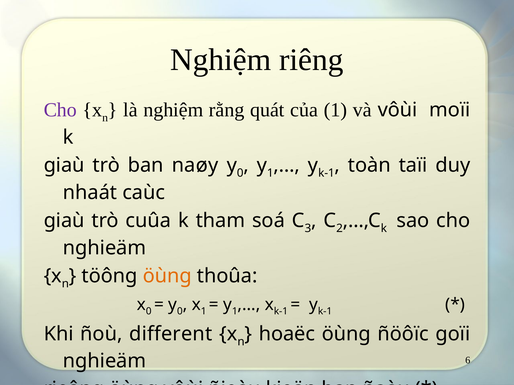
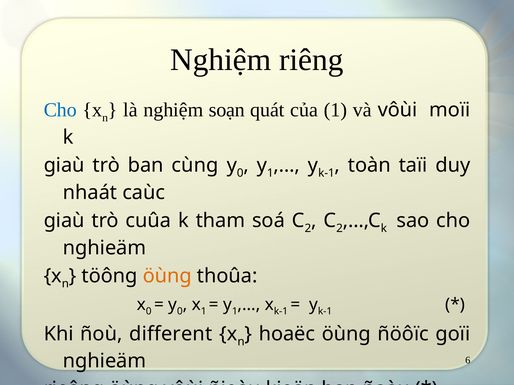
Cho at (60, 110) colour: purple -> blue
rằng: rằng -> soạn
naøy: naøy -> cùng
3 at (308, 229): 3 -> 2
